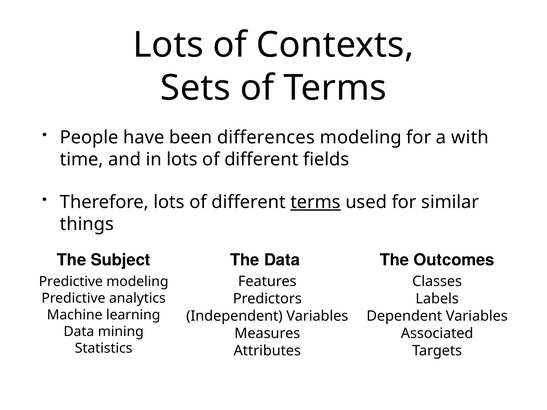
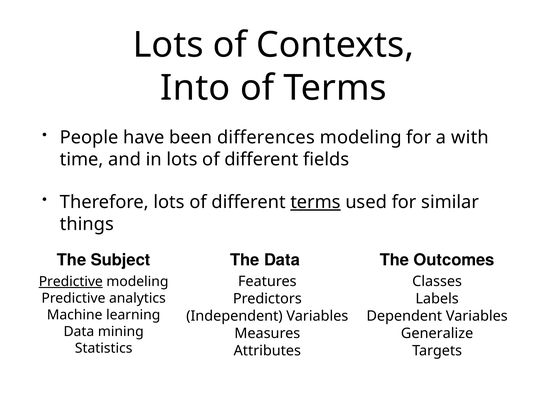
Sets: Sets -> Into
Predictive at (71, 282) underline: none -> present
Associated: Associated -> Generalize
